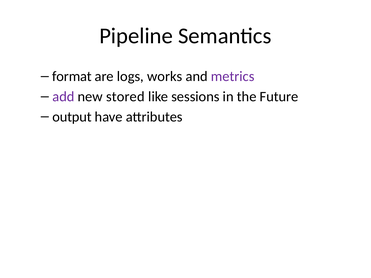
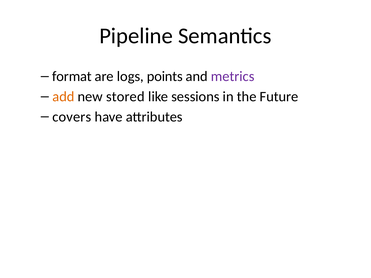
works: works -> points
add colour: purple -> orange
output: output -> covers
